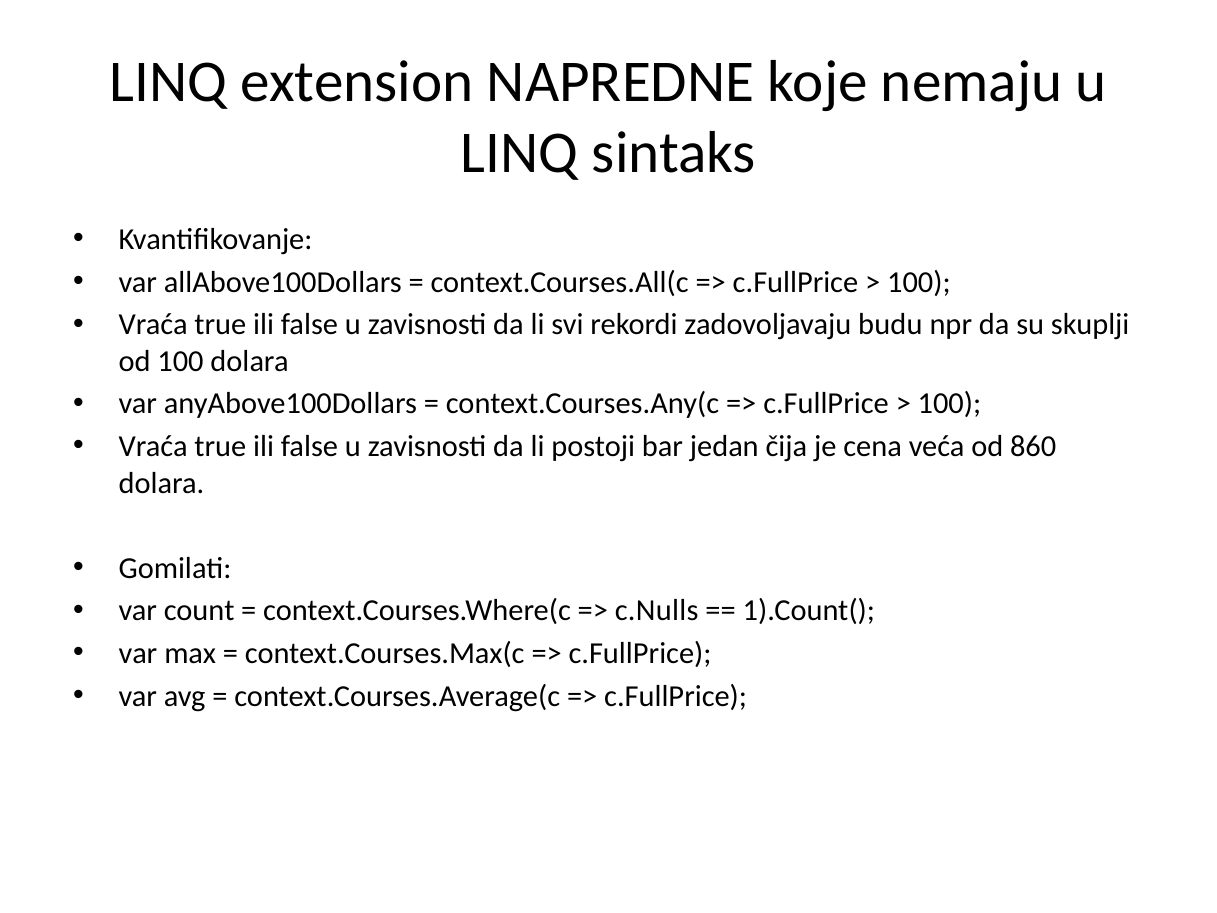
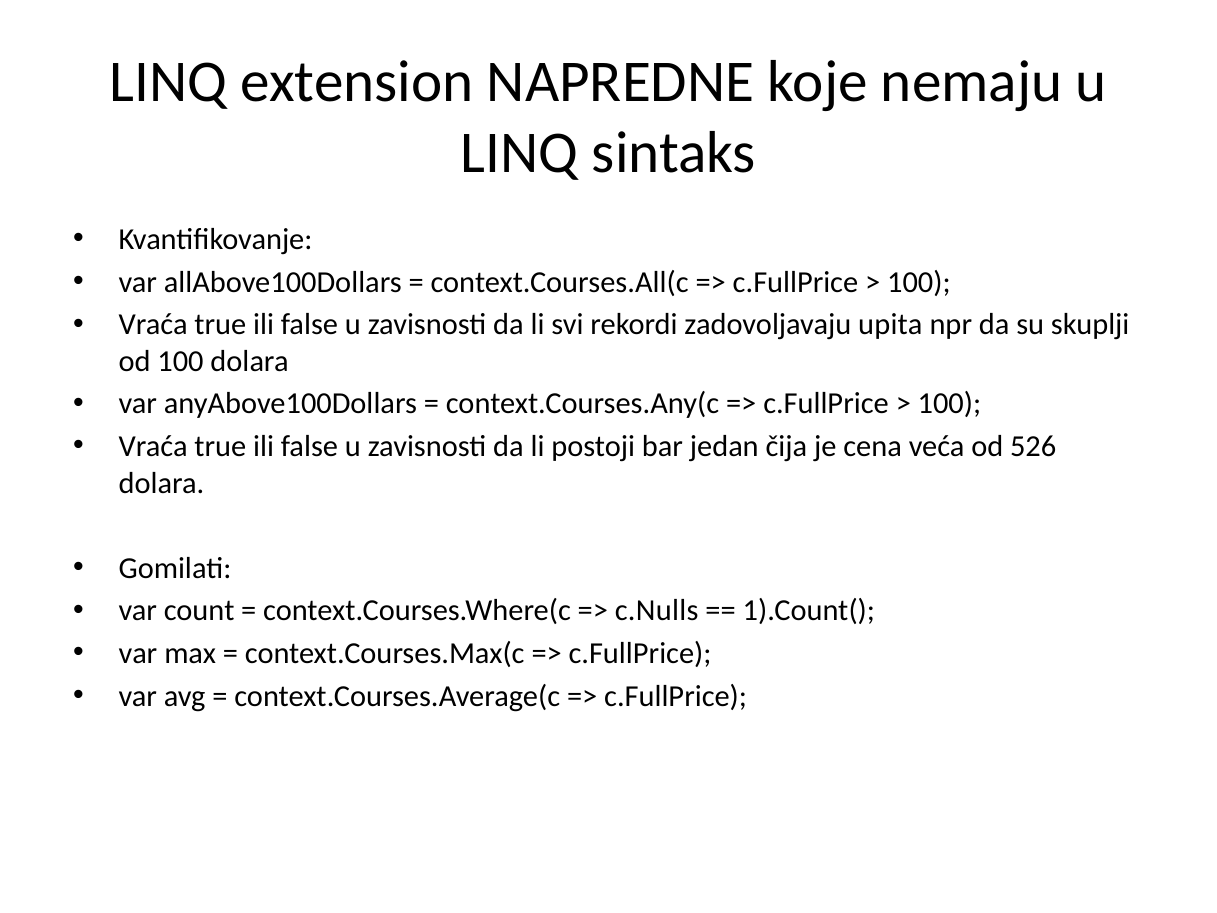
budu: budu -> upita
860: 860 -> 526
